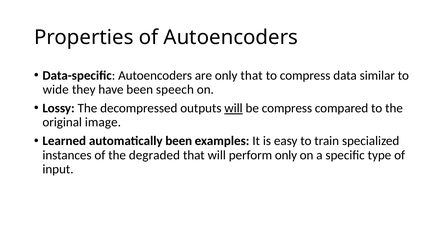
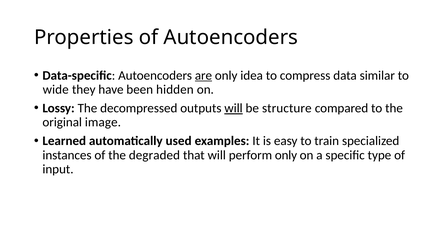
are underline: none -> present
only that: that -> idea
speech: speech -> hidden
be compress: compress -> structure
automatically been: been -> used
